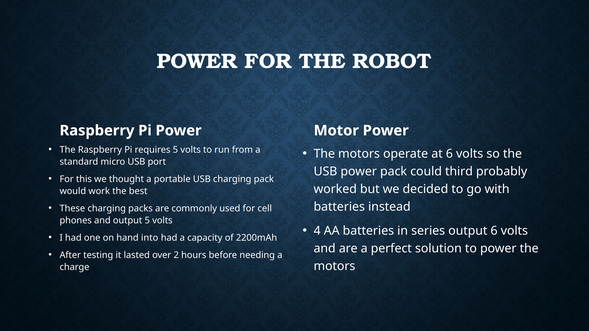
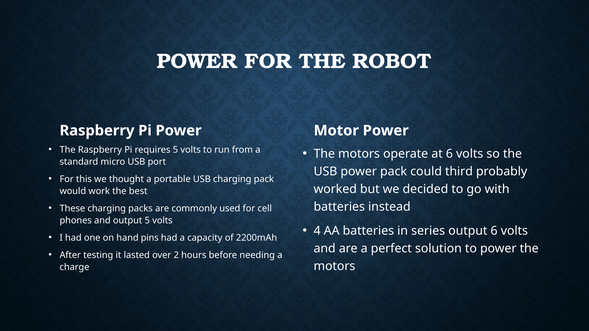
into: into -> pins
